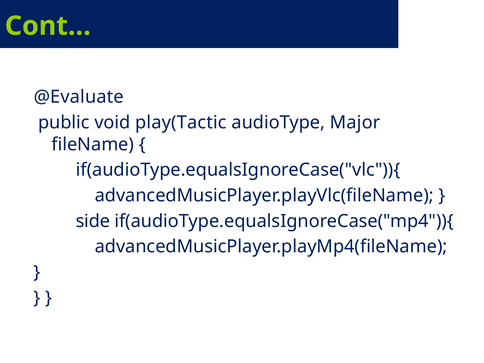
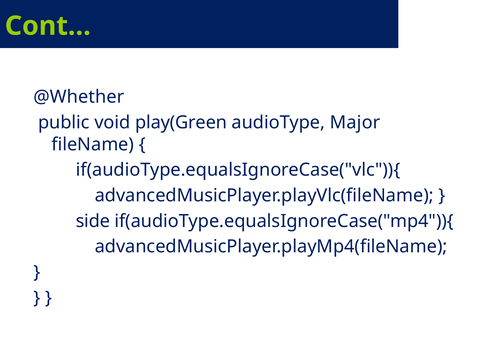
@Evaluate: @Evaluate -> @Whether
play(Tactic: play(Tactic -> play(Green
